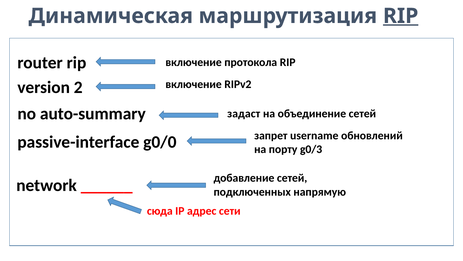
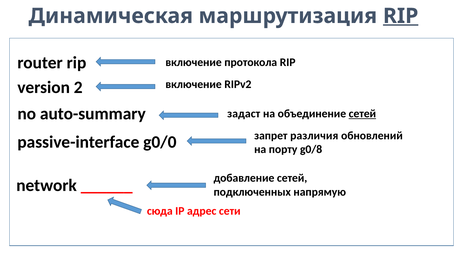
сетей at (362, 113) underline: none -> present
username: username -> различия
g0/3: g0/3 -> g0/8
